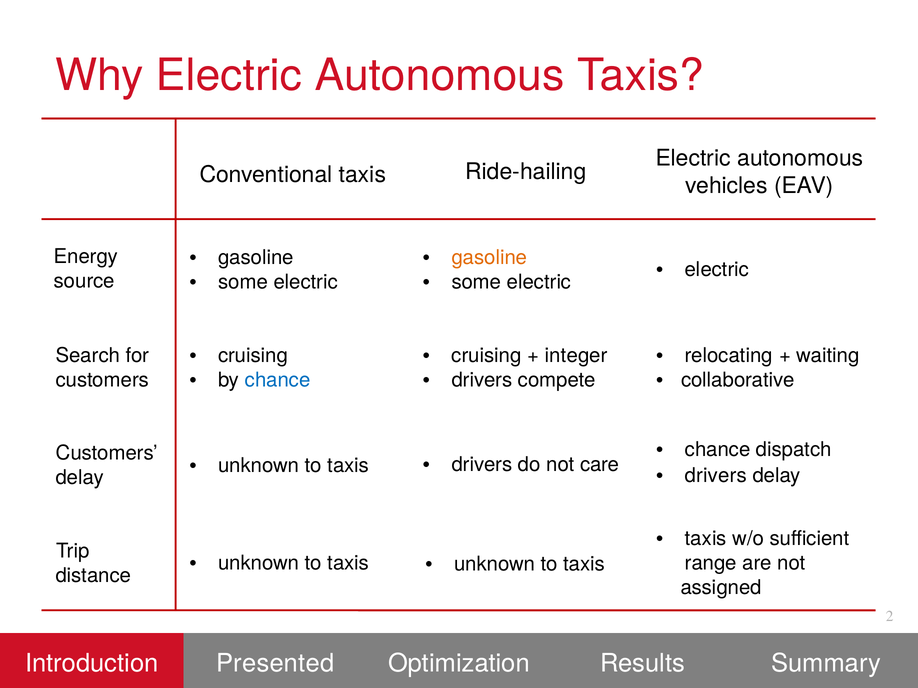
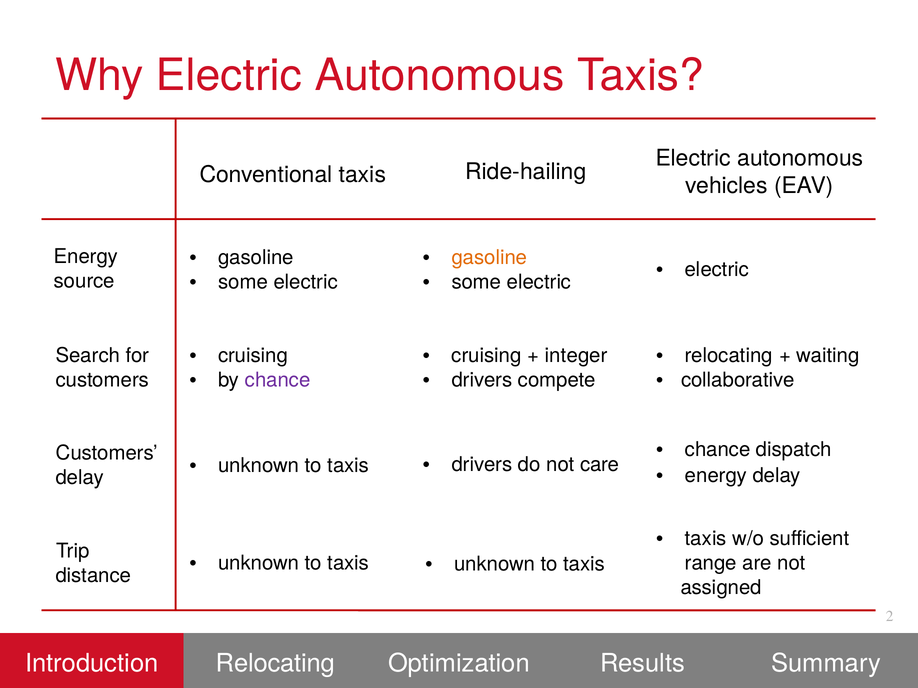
chance at (278, 380) colour: blue -> purple
drivers at (716, 476): drivers -> energy
Introduction Presented: Presented -> Relocating
